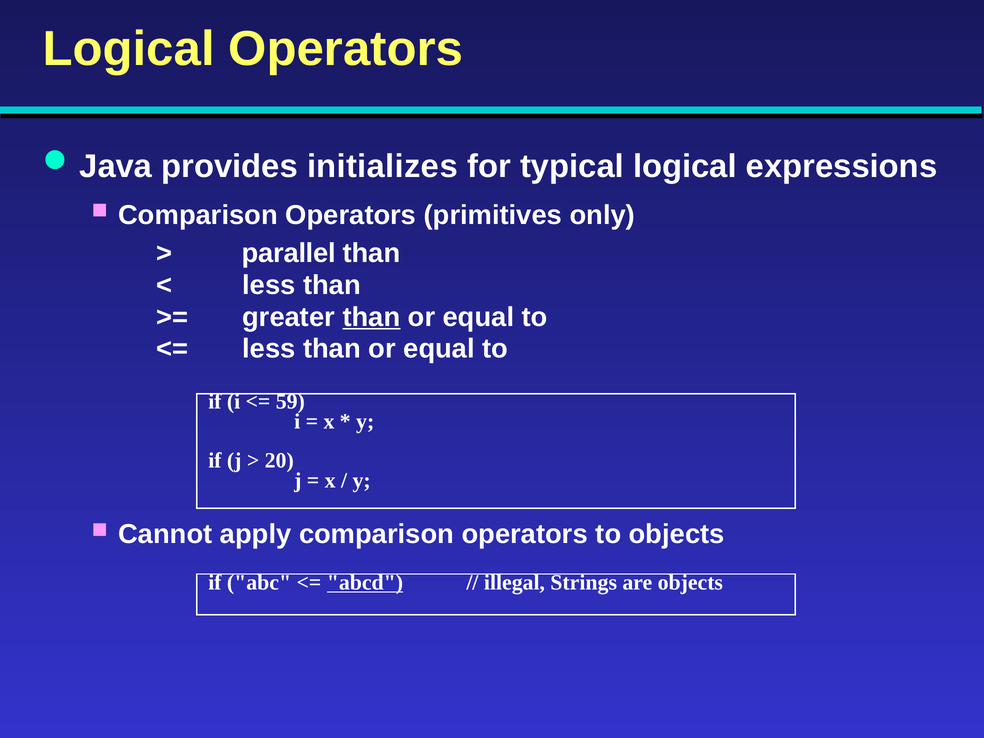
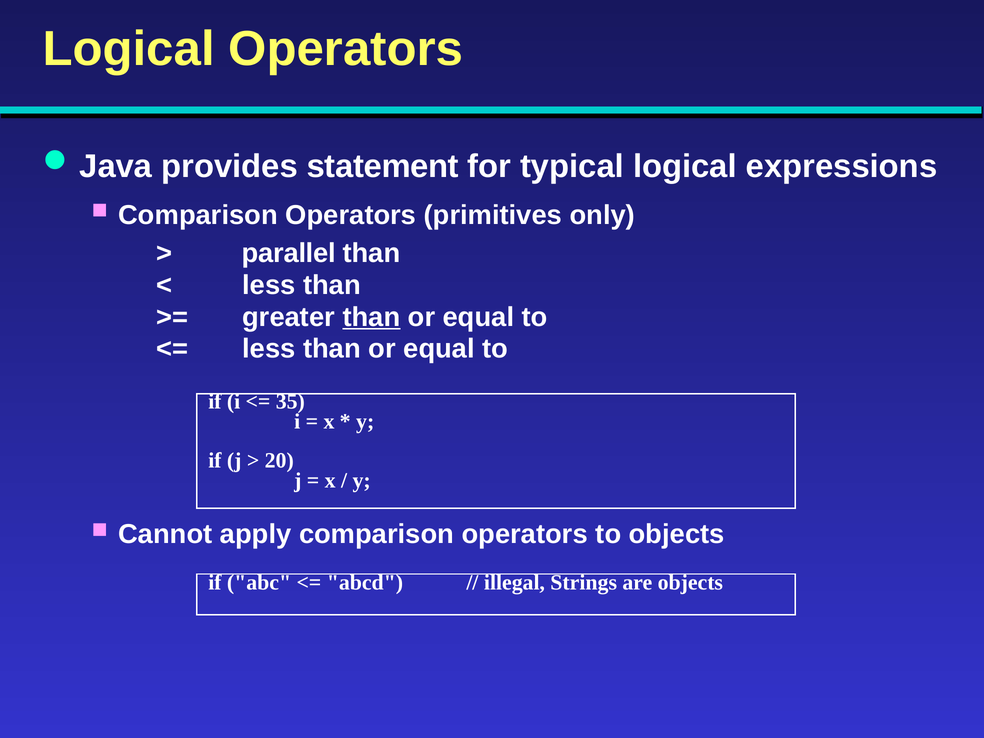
initializes: initializes -> statement
59: 59 -> 35
abcd underline: present -> none
